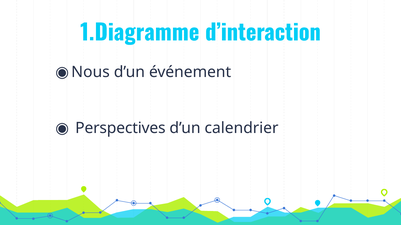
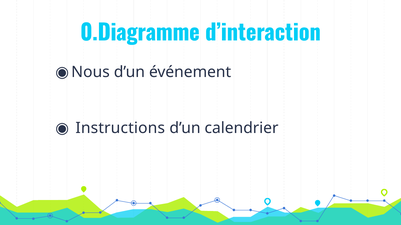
1.Diagramme: 1.Diagramme -> 0.Diagramme
Perspectives: Perspectives -> Instructions
